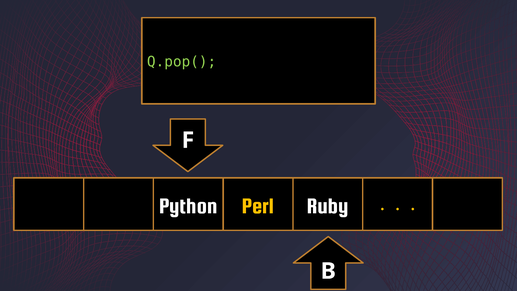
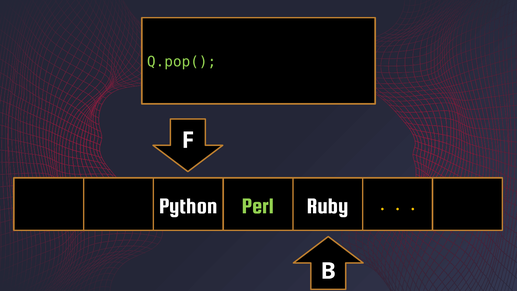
Perl colour: yellow -> light green
